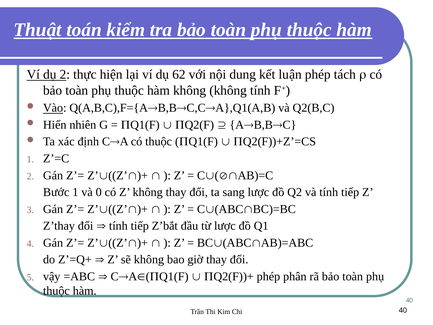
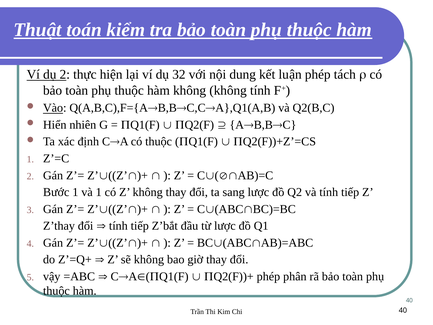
62: 62 -> 32
và 0: 0 -> 1
